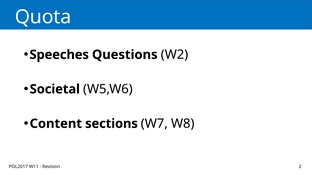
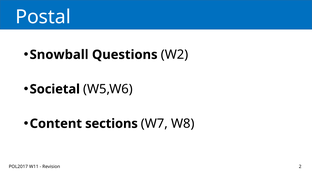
Quota: Quota -> Postal
Speeches: Speeches -> Snowball
